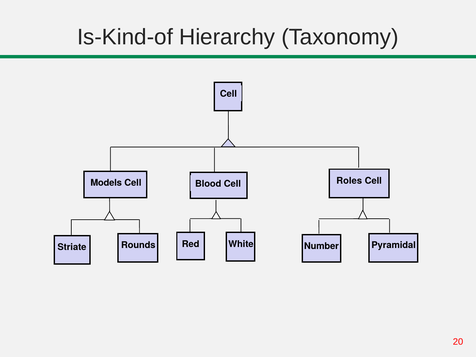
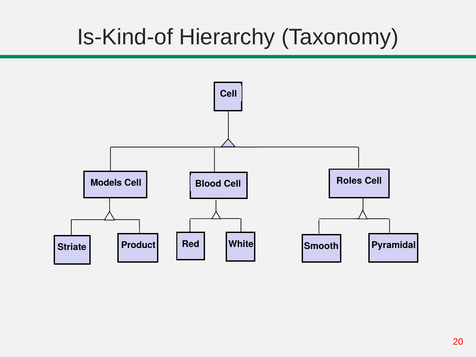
Rounds: Rounds -> Product
Number: Number -> Smooth
